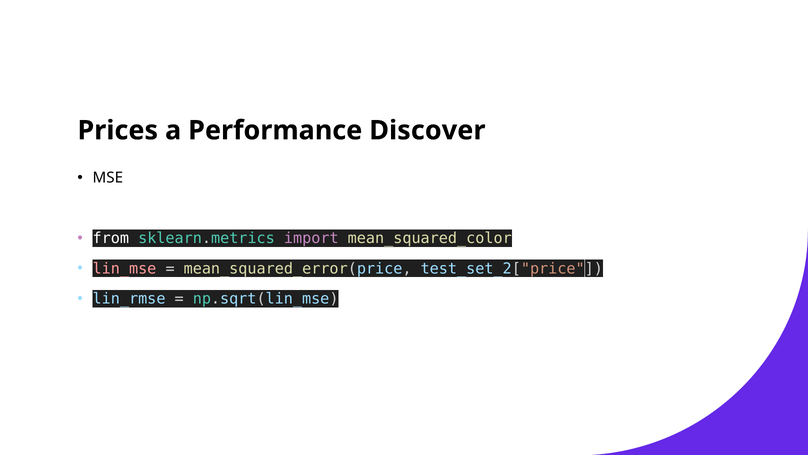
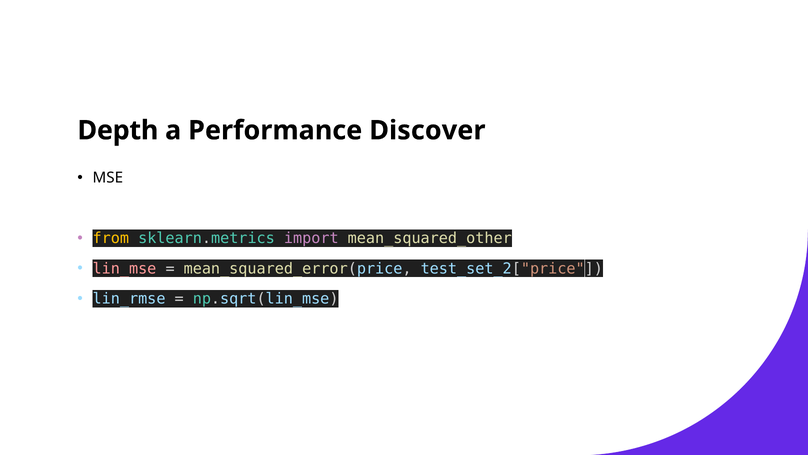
Prices: Prices -> Depth
from colour: white -> yellow
mean_squared_color: mean_squared_color -> mean_squared_other
